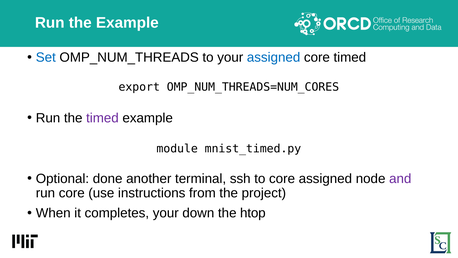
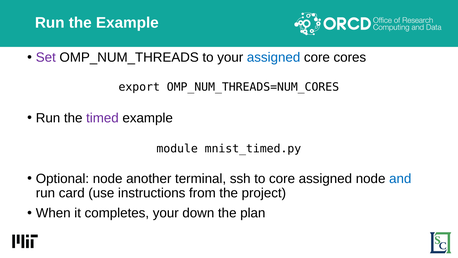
Set colour: blue -> purple
core timed: timed -> cores
Optional done: done -> node
and colour: purple -> blue
run core: core -> card
htop: htop -> plan
